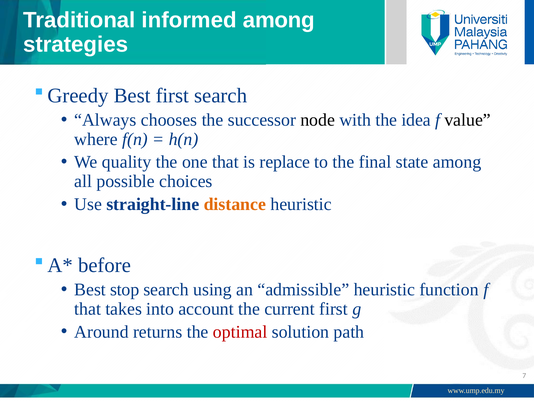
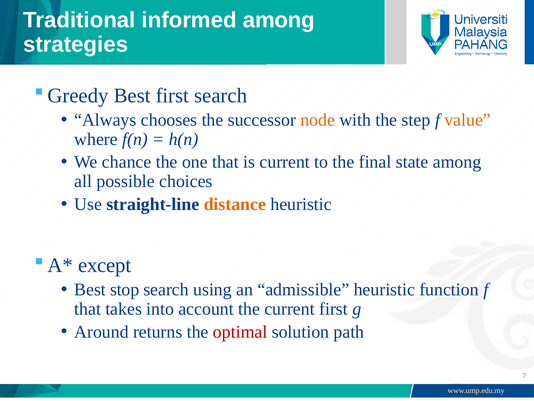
node colour: black -> orange
idea: idea -> step
value colour: black -> orange
quality: quality -> chance
is replace: replace -> current
before: before -> except
